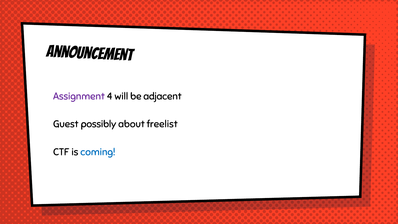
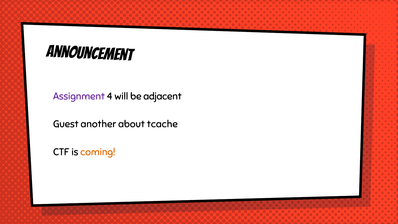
possibly: possibly -> another
freelist: freelist -> tcache
coming colour: blue -> orange
